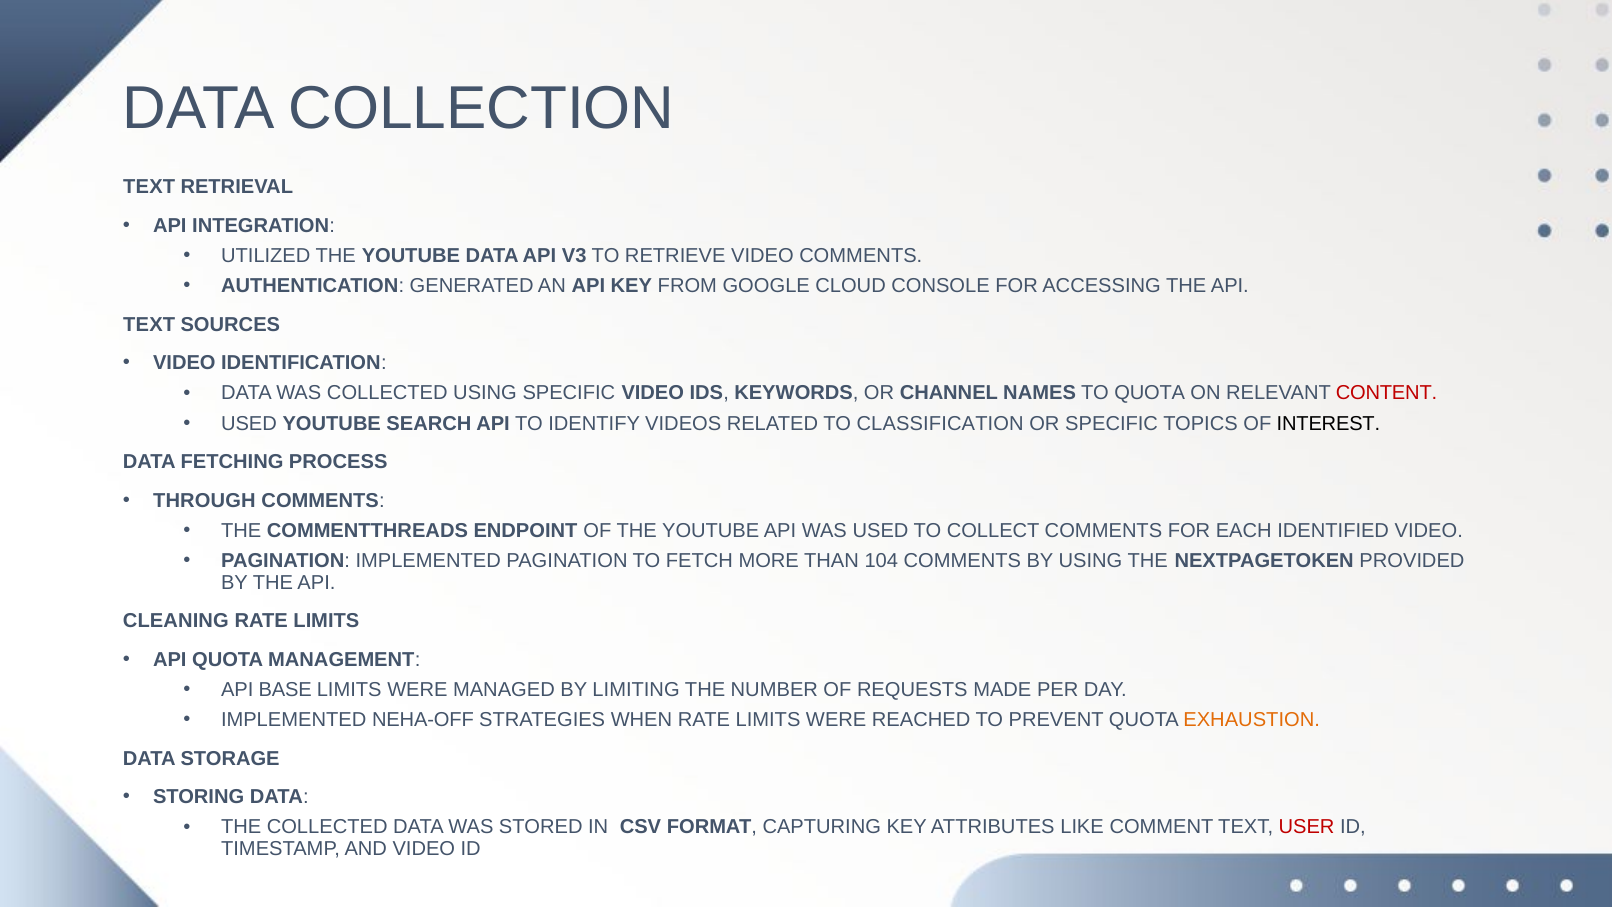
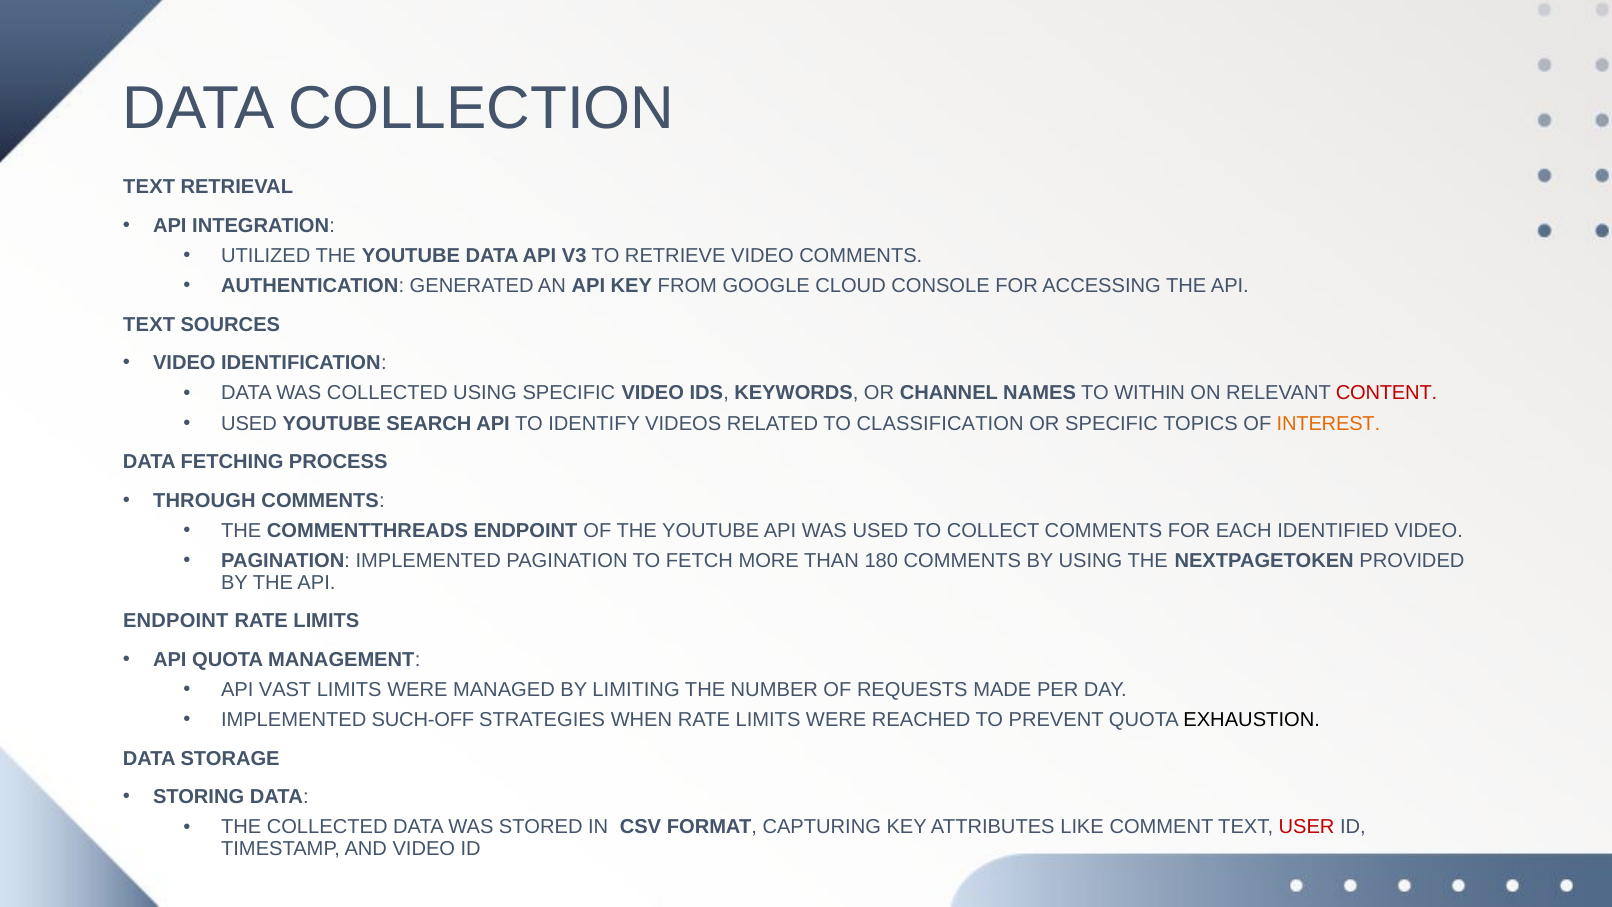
TO QUOTA: QUOTA -> WITHIN
INTEREST colour: black -> orange
104: 104 -> 180
CLEANING at (176, 621): CLEANING -> ENDPOINT
BASE: BASE -> VAST
NEHA-OFF: NEHA-OFF -> SUCH-OFF
EXHAUSTION colour: orange -> black
